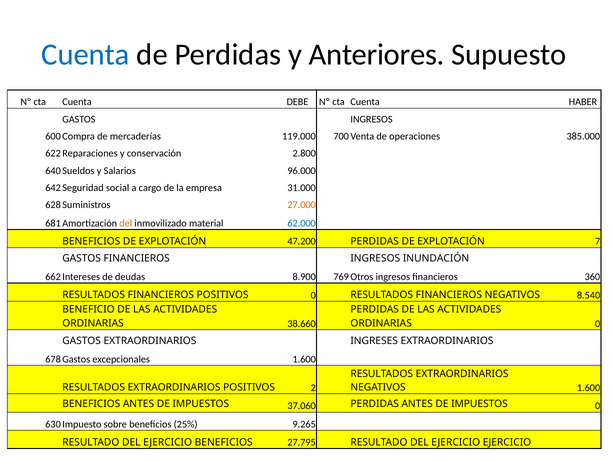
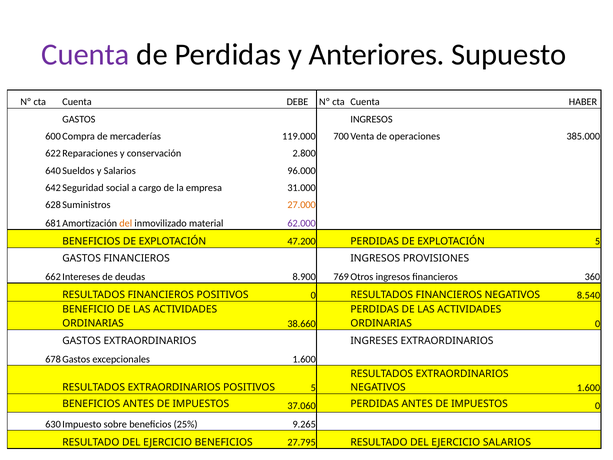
Cuenta at (86, 54) colour: blue -> purple
62.000 colour: blue -> purple
EXPLOTACIÓN 7: 7 -> 5
INUNDACIÓN: INUNDACIÓN -> PROVISIONES
2 at (313, 388): 2 -> 5
EJERCICIO EJERCICIO: EJERCICIO -> SALARIOS
